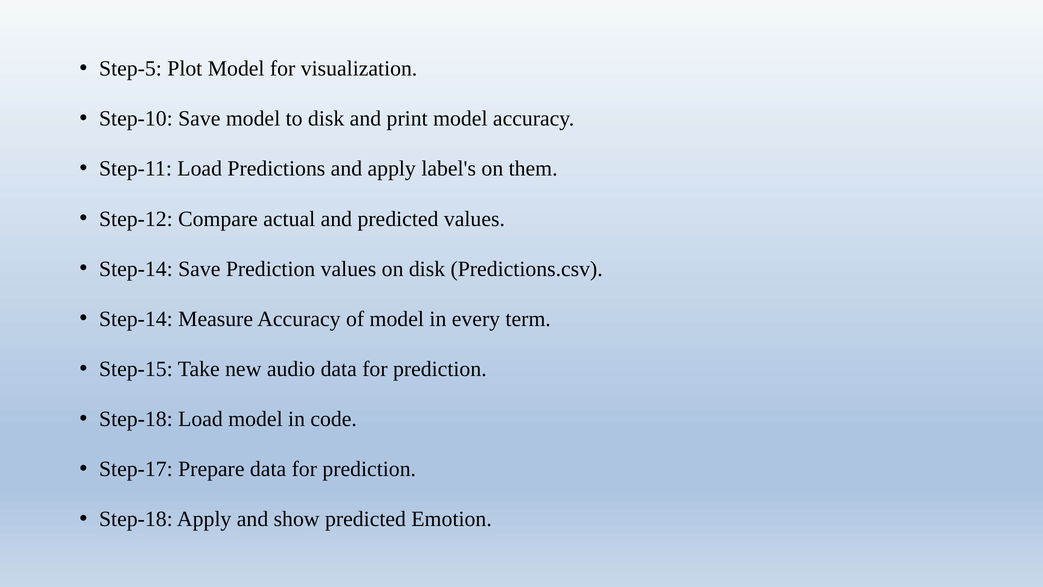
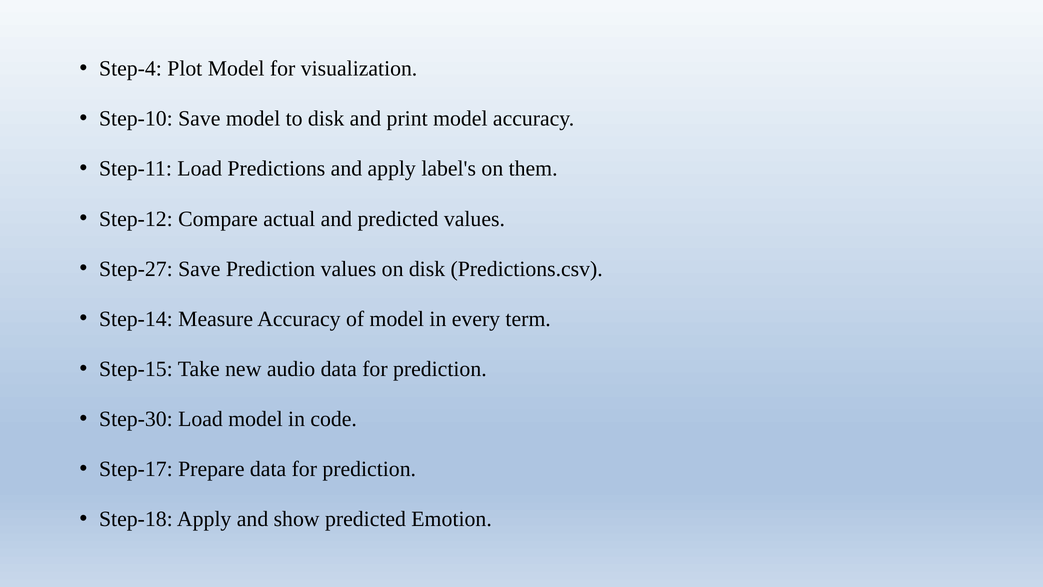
Step-5: Step-5 -> Step-4
Step-14 at (136, 269): Step-14 -> Step-27
Step-18 at (136, 419): Step-18 -> Step-30
